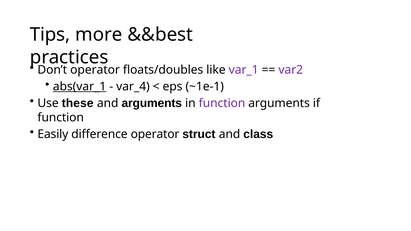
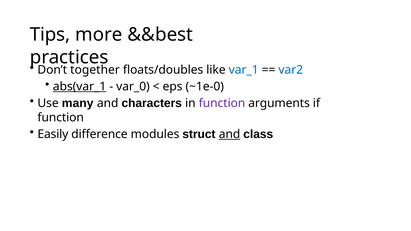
operator at (95, 70): operator -> together
var_1 colour: purple -> blue
var2 colour: purple -> blue
var_4: var_4 -> var_0
~1e-1: ~1e-1 -> ~1e-0
these: these -> many
and arguments: arguments -> characters
difference operator: operator -> modules
and at (230, 134) underline: none -> present
